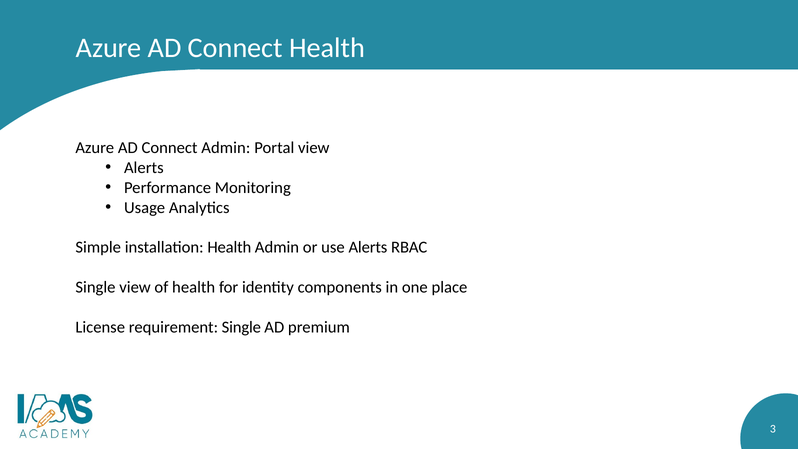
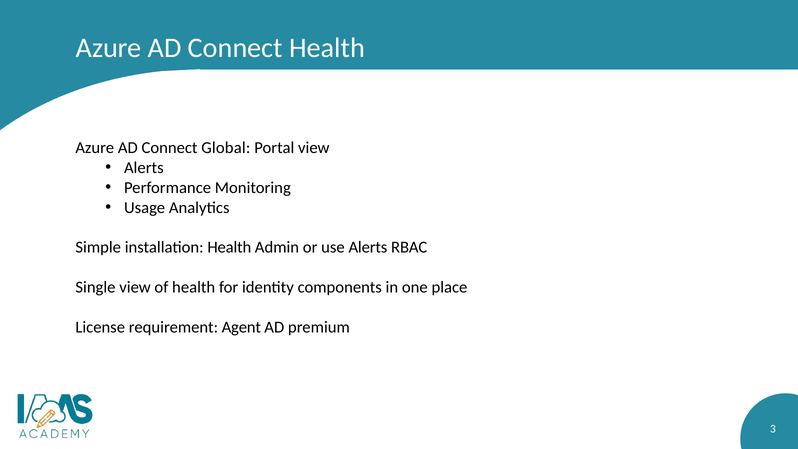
Connect Admin: Admin -> Global
requirement Single: Single -> Agent
